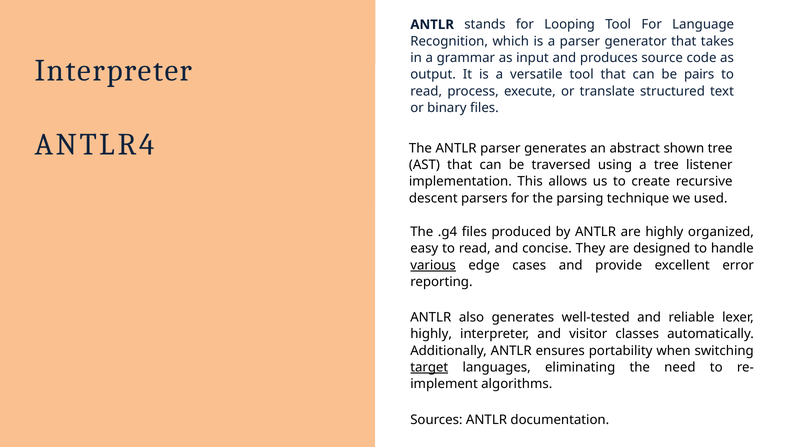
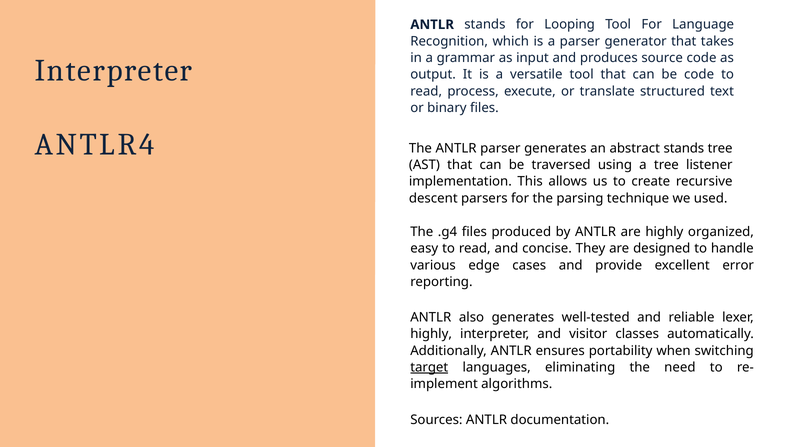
be pairs: pairs -> code
abstract shown: shown -> stands
various underline: present -> none
